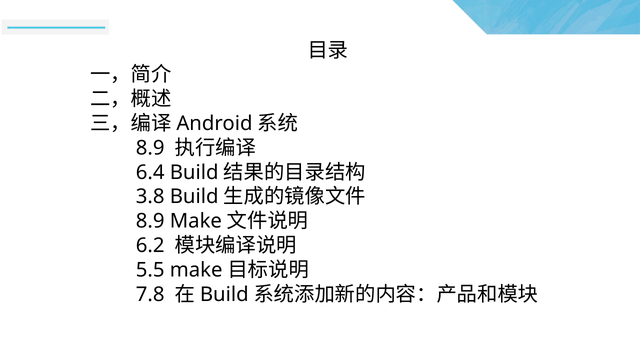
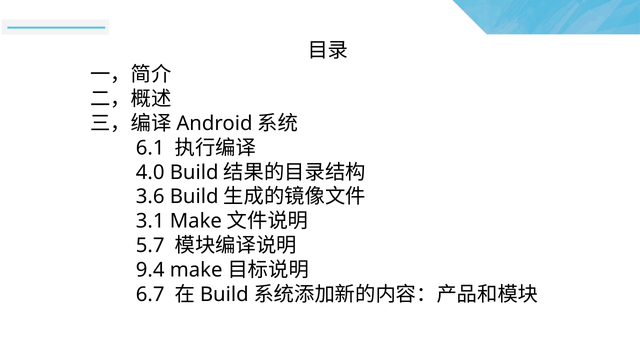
8.9 at (150, 148): 8.9 -> 6.1
6.4: 6.4 -> 4.0
3.8: 3.8 -> 3.6
8.9 at (150, 221): 8.9 -> 3.1
6.2: 6.2 -> 5.7
5.5: 5.5 -> 9.4
7.8: 7.8 -> 6.7
